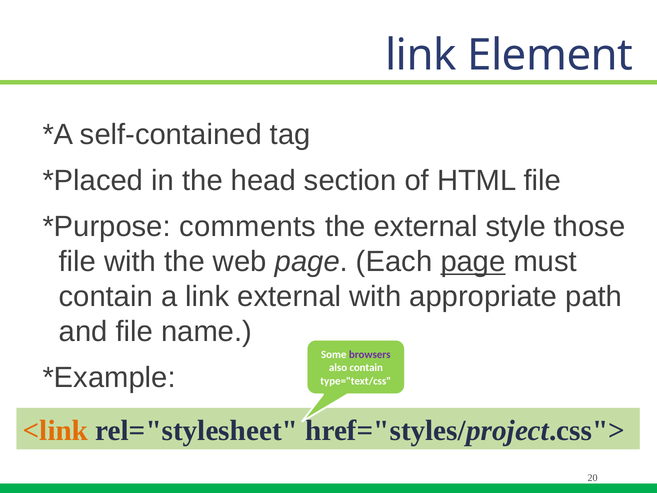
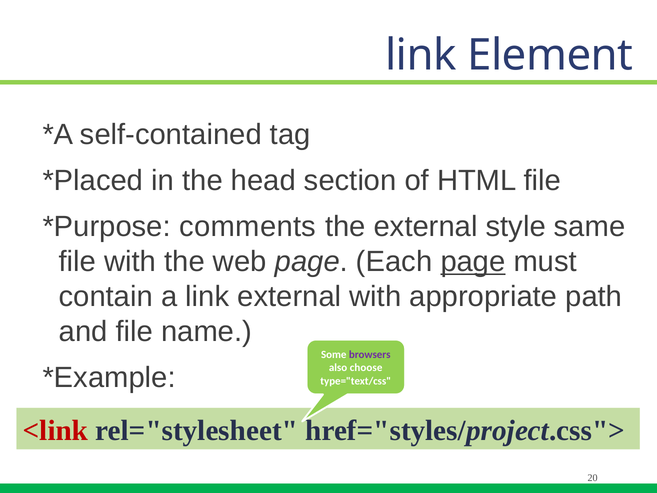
those: those -> same
also contain: contain -> choose
<link colour: orange -> red
